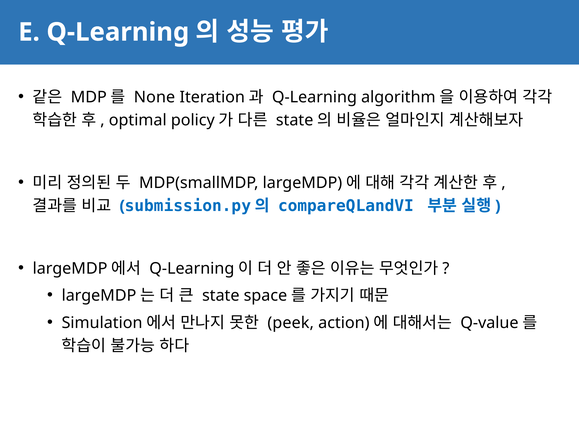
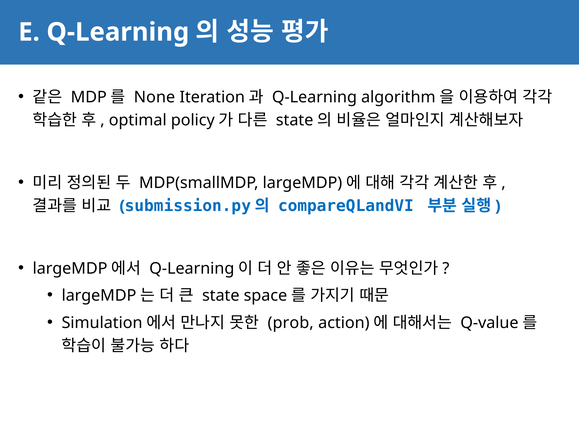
peek: peek -> prob
